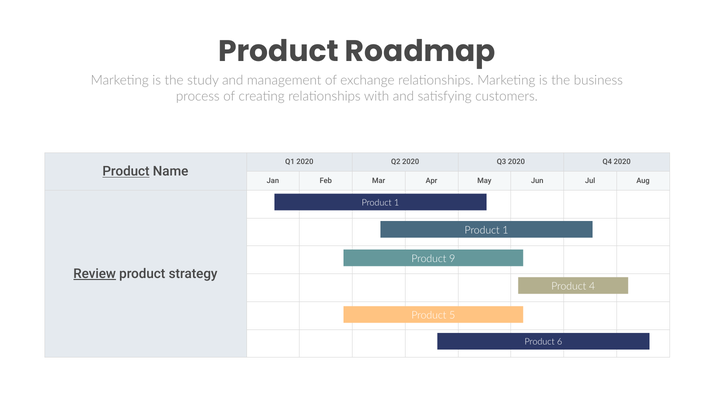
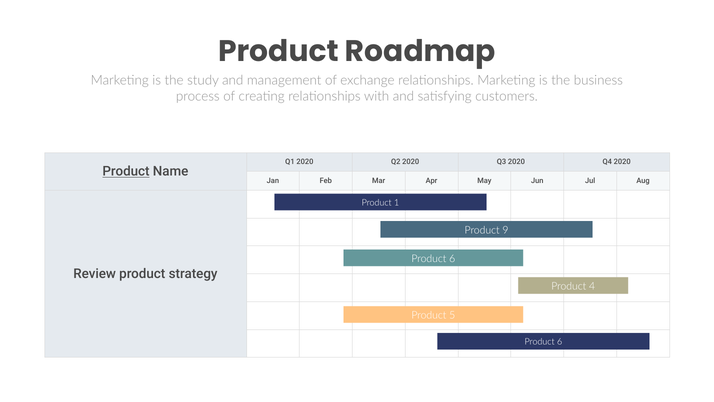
1 at (505, 230): 1 -> 9
9 at (452, 258): 9 -> 6
Review underline: present -> none
